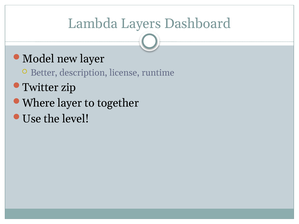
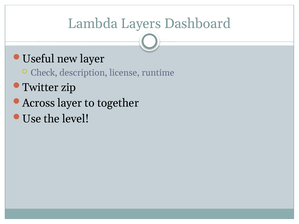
Model: Model -> Useful
Better: Better -> Check
Where: Where -> Across
